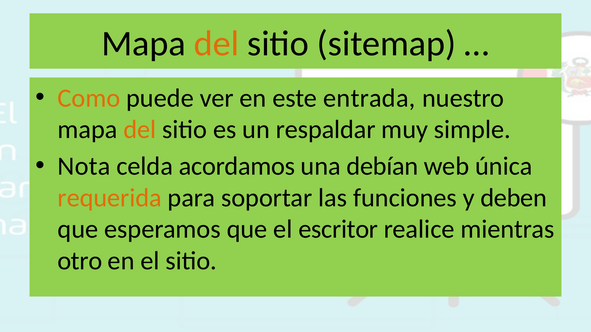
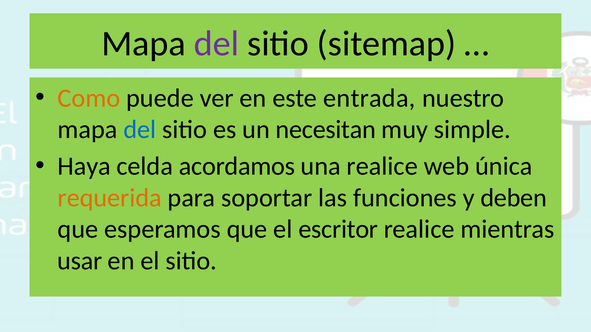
del at (216, 44) colour: orange -> purple
del at (140, 130) colour: orange -> blue
respaldar: respaldar -> necesitan
Nota: Nota -> Haya
una debían: debían -> realice
otro: otro -> usar
